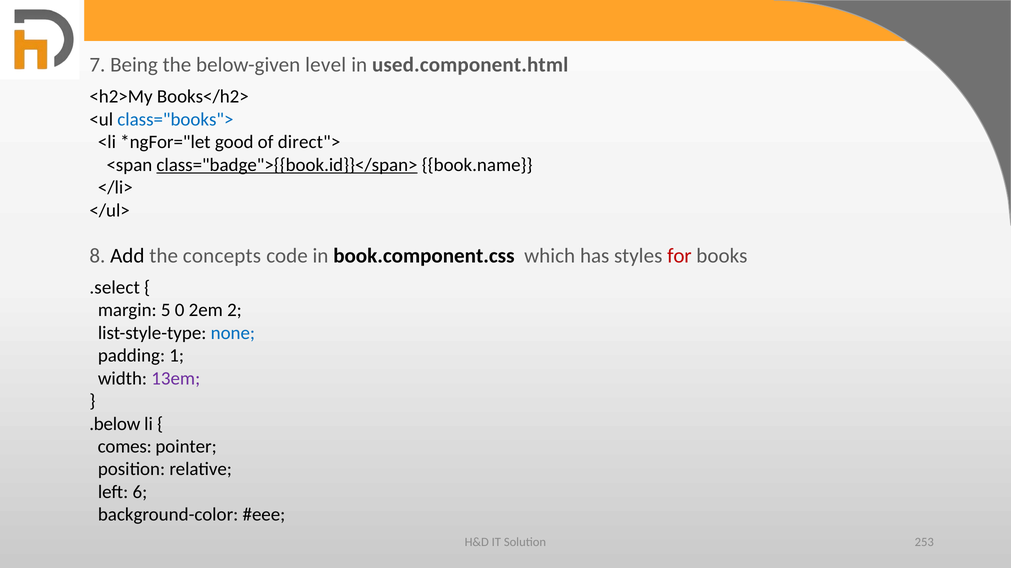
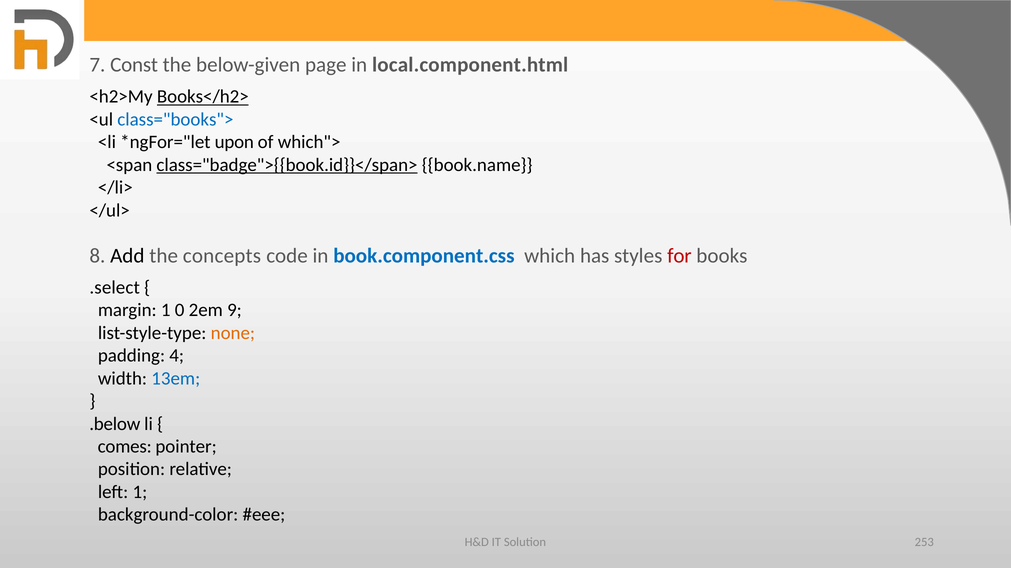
Being: Being -> Const
level: level -> page
used.component.html: used.component.html -> local.component.html
Books</h2> underline: none -> present
good: good -> upon
direct">: direct"> -> which">
book.component.css colour: black -> blue
margin 5: 5 -> 1
2: 2 -> 9
none colour: blue -> orange
1: 1 -> 4
13em colour: purple -> blue
left 6: 6 -> 1
